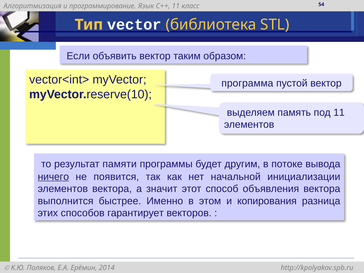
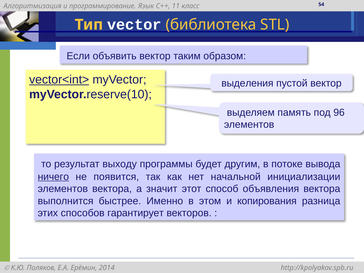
vector<int> underline: none -> present
программа: программа -> выделения
под 11: 11 -> 96
памяти: памяти -> выходу
